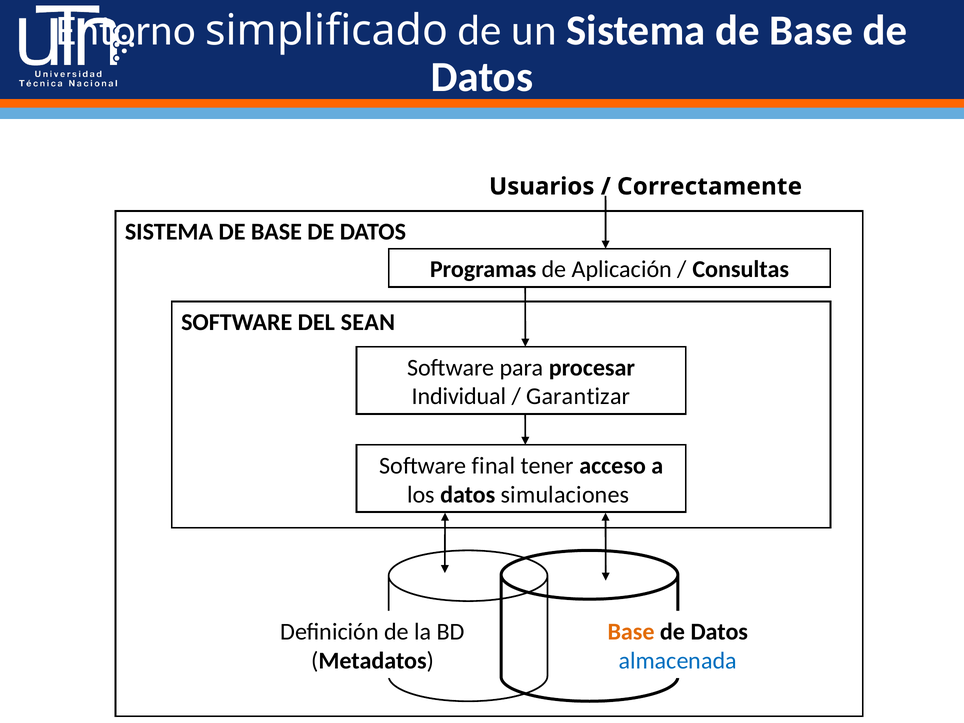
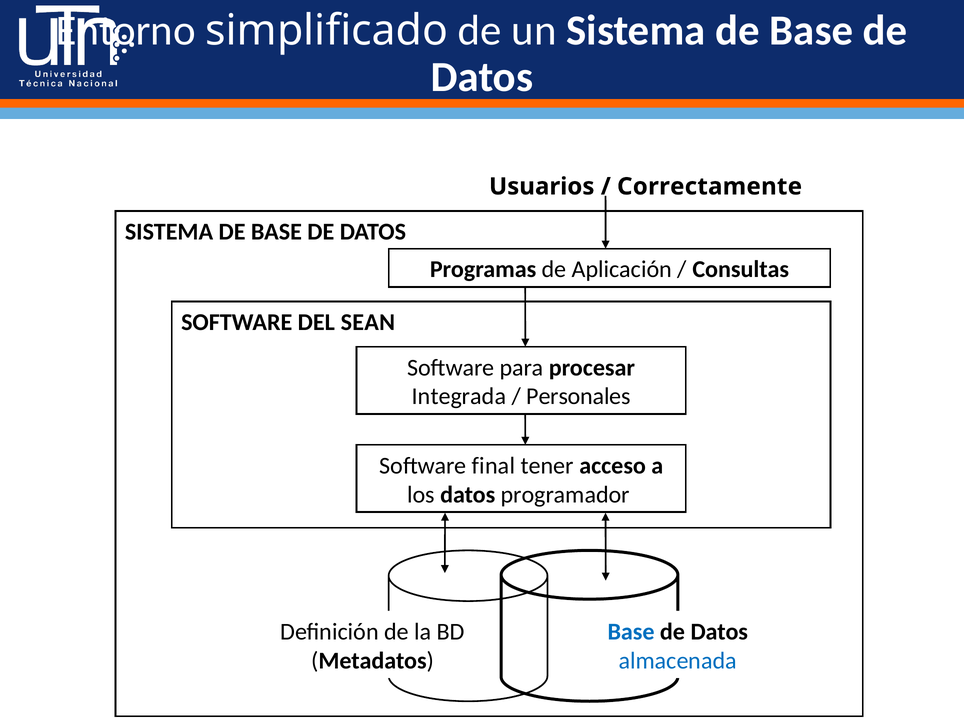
Individual: Individual -> Integrada
Garantizar: Garantizar -> Personales
simulaciones: simulaciones -> programador
Base at (631, 632) colour: orange -> blue
